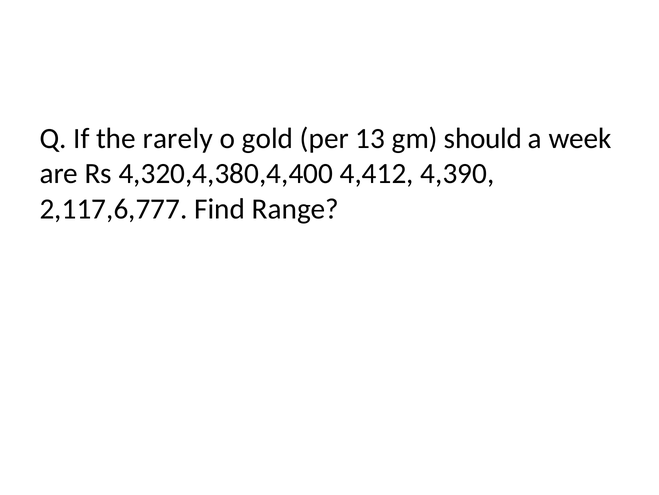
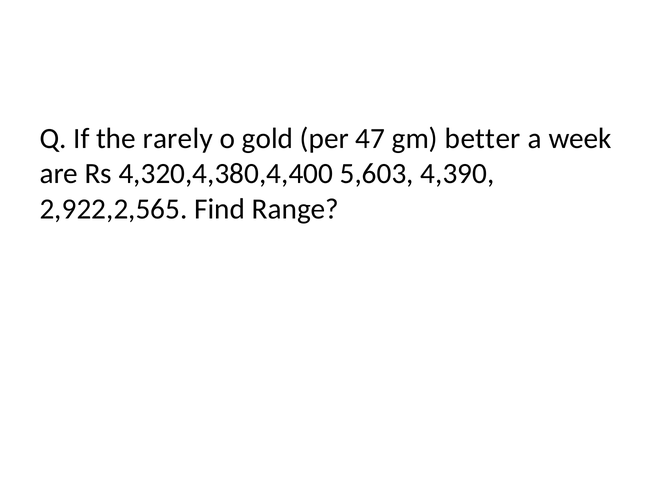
13: 13 -> 47
should: should -> better
4,412: 4,412 -> 5,603
2,117,6,777: 2,117,6,777 -> 2,922,2,565
